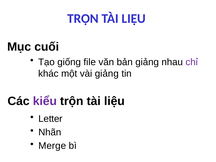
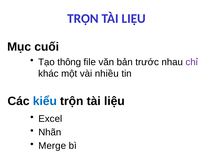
giống: giống -> thông
bản giảng: giảng -> trước
vài giảng: giảng -> nhiều
kiểu colour: purple -> blue
Letter: Letter -> Excel
